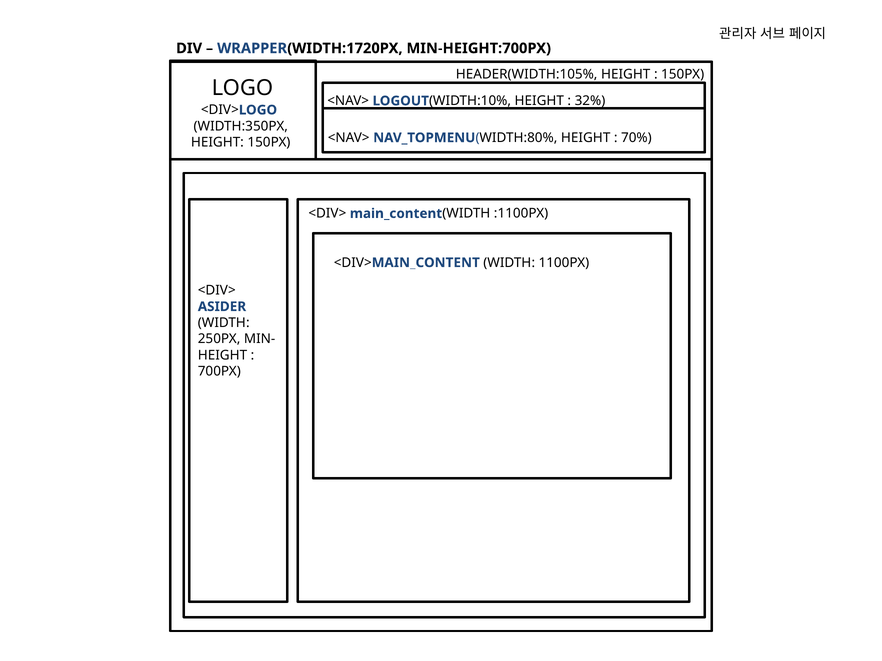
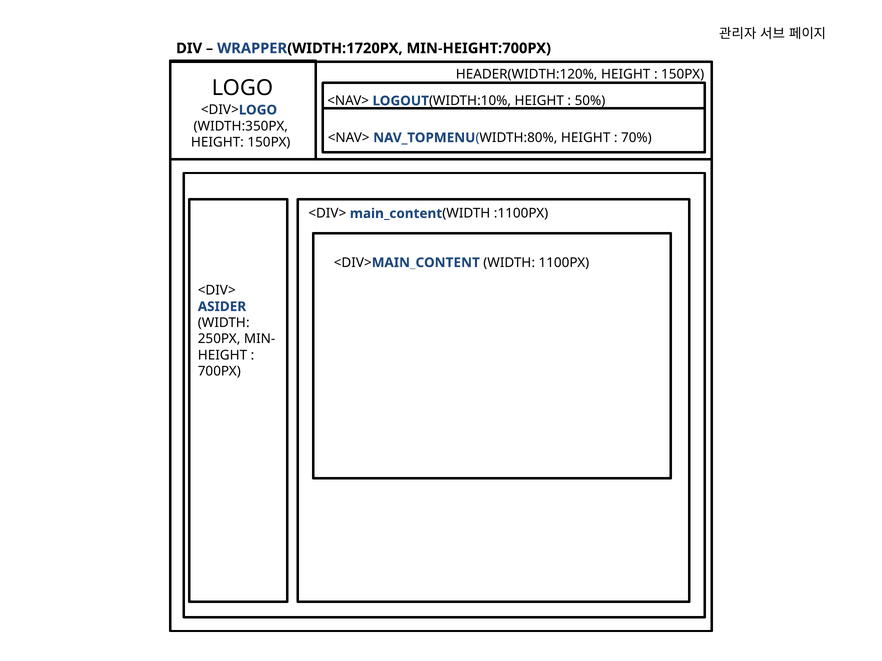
HEADER(WIDTH:105%: HEADER(WIDTH:105% -> HEADER(WIDTH:120%
32%: 32% -> 50%
